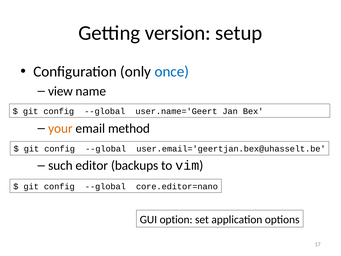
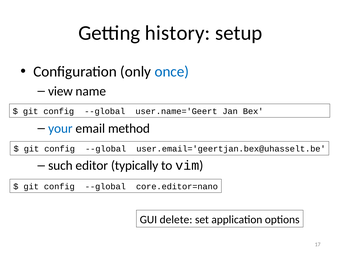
version: version -> history
your colour: orange -> blue
backups: backups -> typically
option: option -> delete
